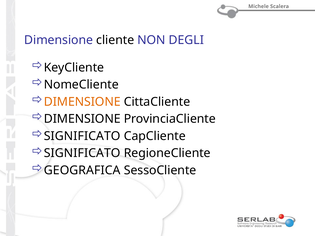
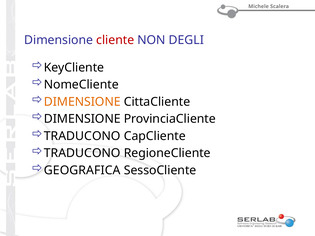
cliente colour: black -> red
SIGNIFICATO at (82, 136): SIGNIFICATO -> TRADUCONO
SIGNIFICATO at (82, 153): SIGNIFICATO -> TRADUCONO
